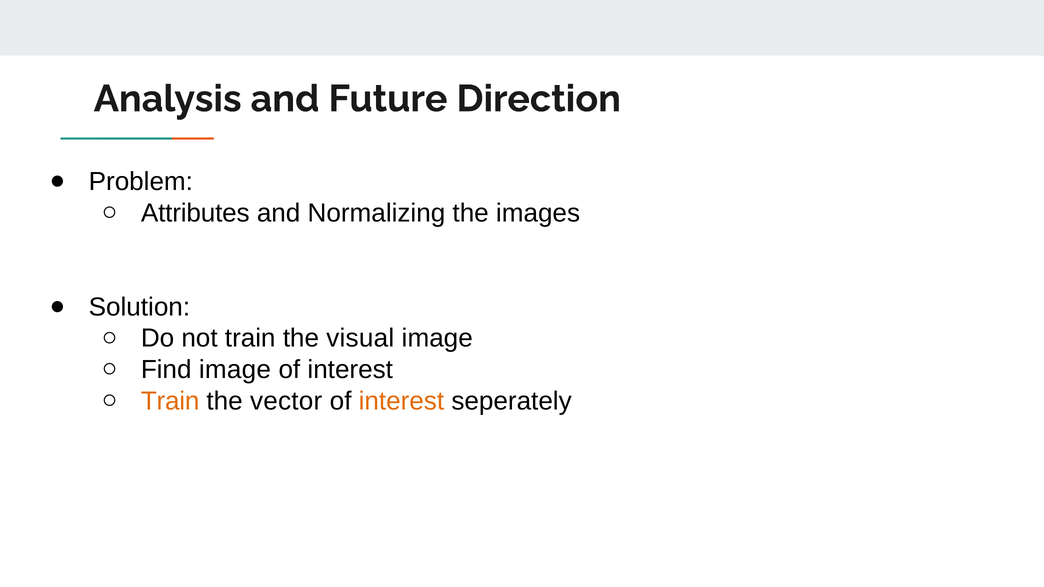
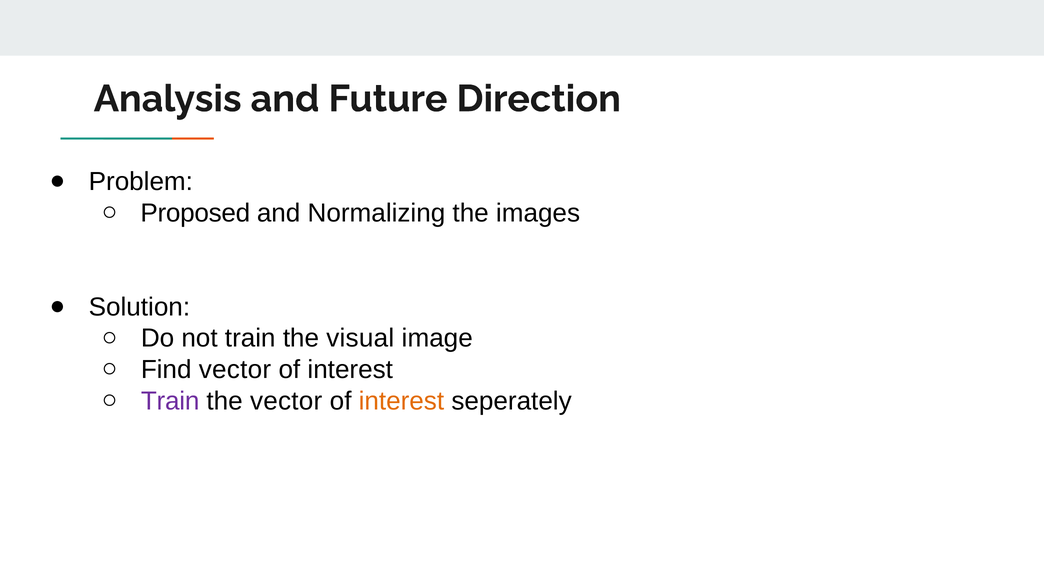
Attributes: Attributes -> Proposed
Find image: image -> vector
Train at (170, 401) colour: orange -> purple
